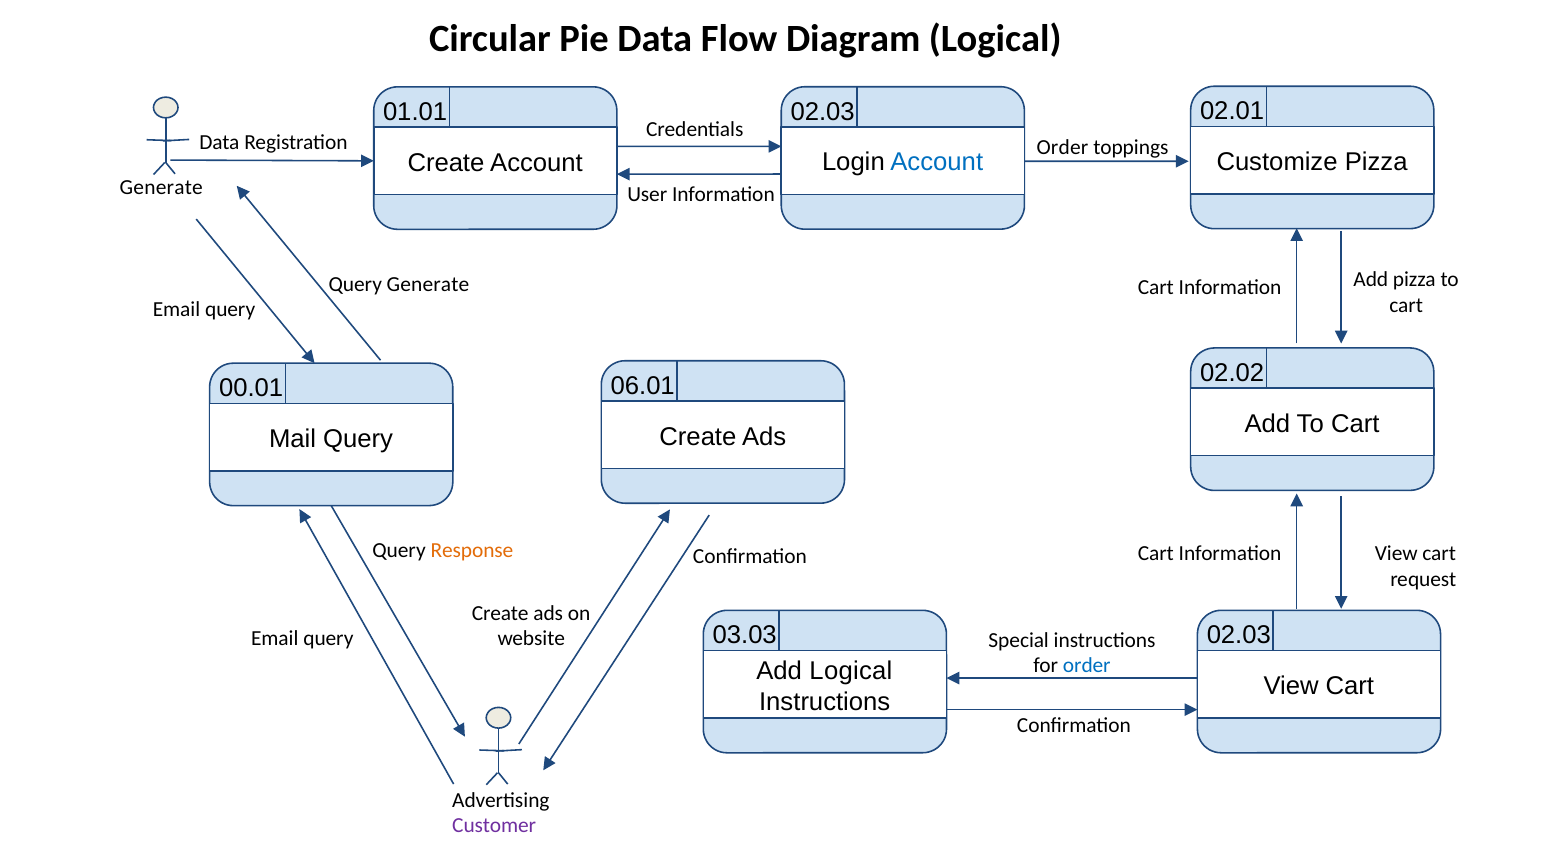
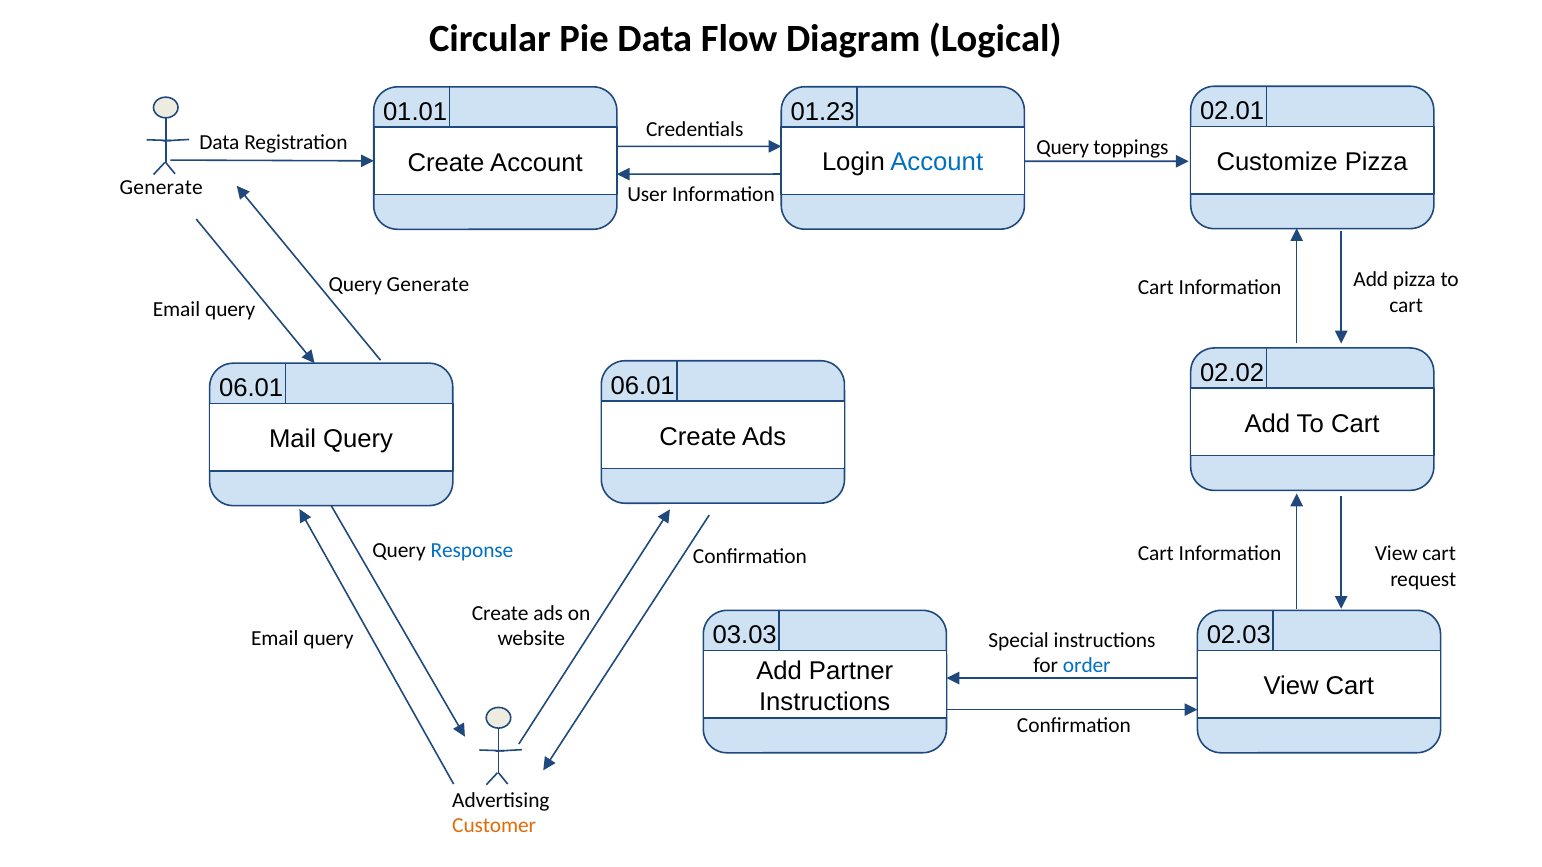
02.03 at (823, 112): 02.03 -> 01.23
Order at (1062, 148): Order -> Query
00.01 at (251, 388): 00.01 -> 06.01
Response colour: orange -> blue
Add Logical: Logical -> Partner
Customer colour: purple -> orange
